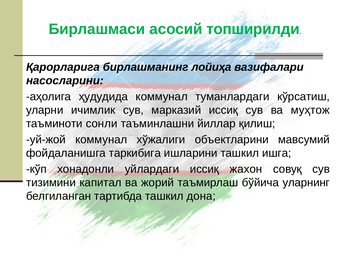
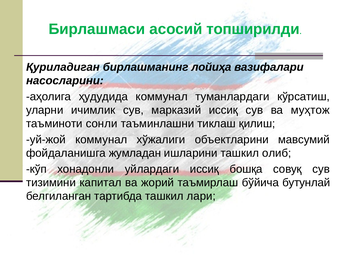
Қарорларига: Қарорларига -> Қуриладиган
йиллар: йиллар -> тиклаш
таркибига: таркибига -> жумладан
ишга: ишга -> олиб
жахон: жахон -> бошқа
уларнинг: уларнинг -> бутунлай
дона: дона -> лари
